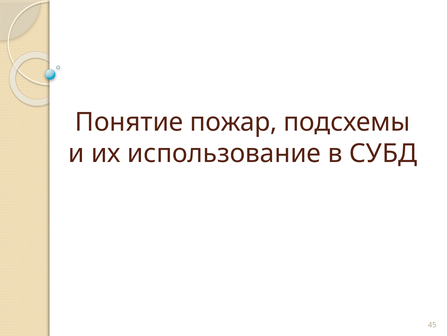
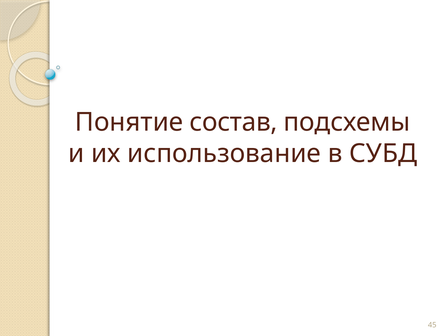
пожар: пожар -> состав
